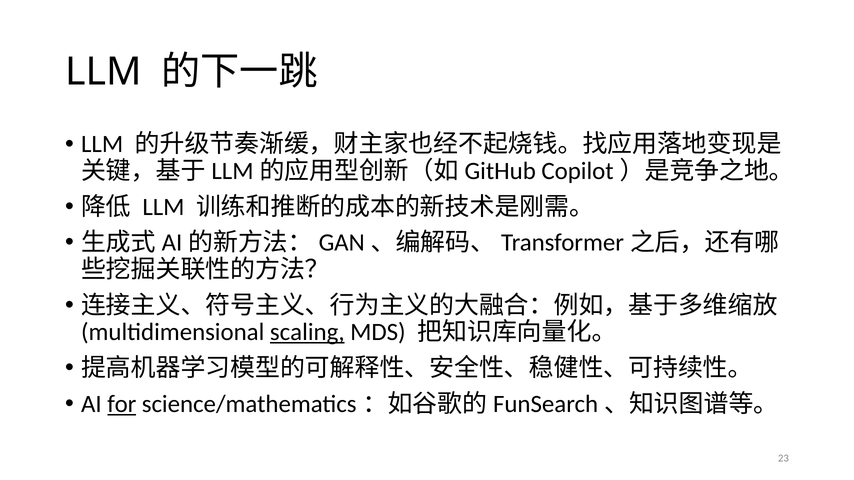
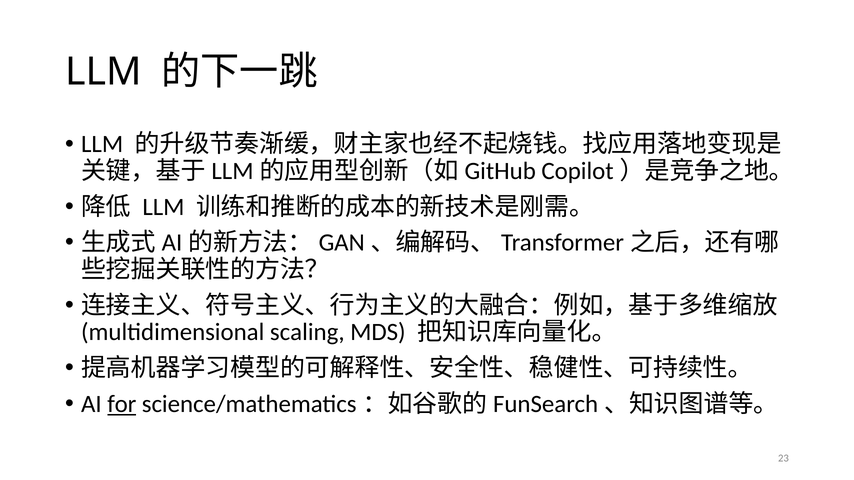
scaling underline: present -> none
